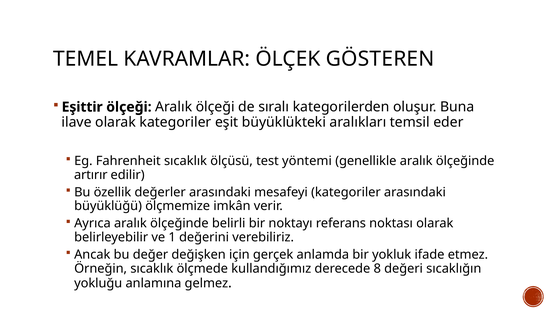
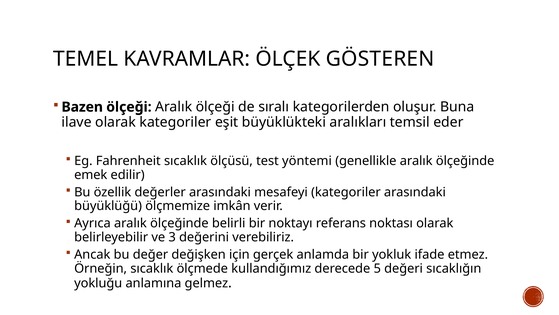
Eşittir: Eşittir -> Bazen
artırır: artırır -> emek
1: 1 -> 3
8: 8 -> 5
